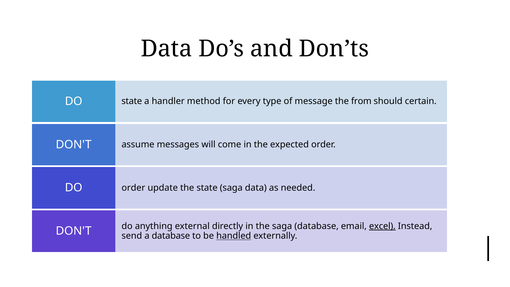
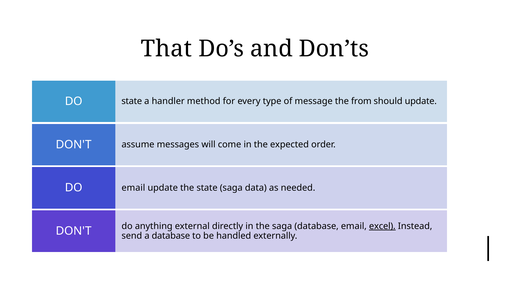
Data at (167, 49): Data -> That
should certain: certain -> update
order at (133, 188): order -> email
handled underline: present -> none
